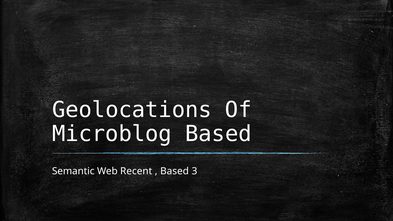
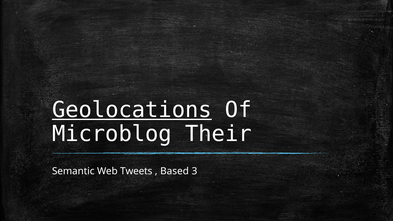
Geolocations underline: none -> present
Microblog Based: Based -> Their
Recent: Recent -> Tweets
